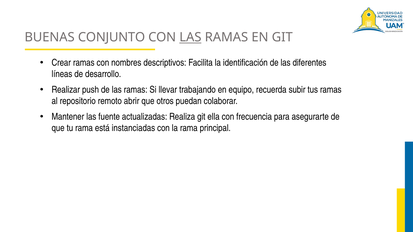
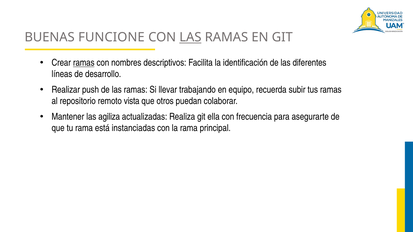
CONJUNTO: CONJUNTO -> FUNCIONE
ramas at (84, 63) underline: none -> present
abrir: abrir -> vista
fuente: fuente -> agiliza
